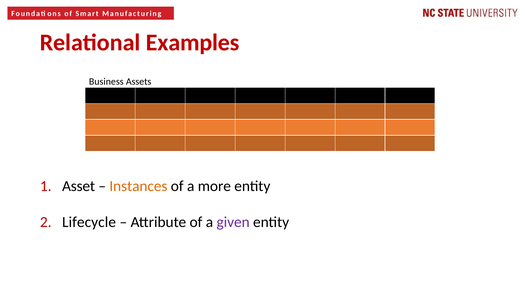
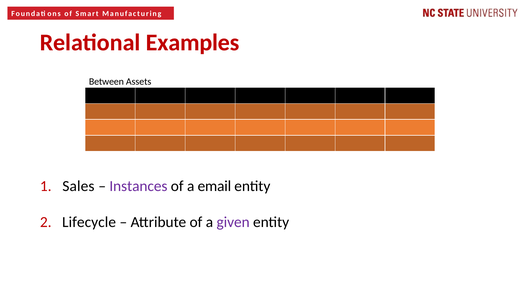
Business: Business -> Between
Asset: Asset -> Sales
Instances colour: orange -> purple
more: more -> email
